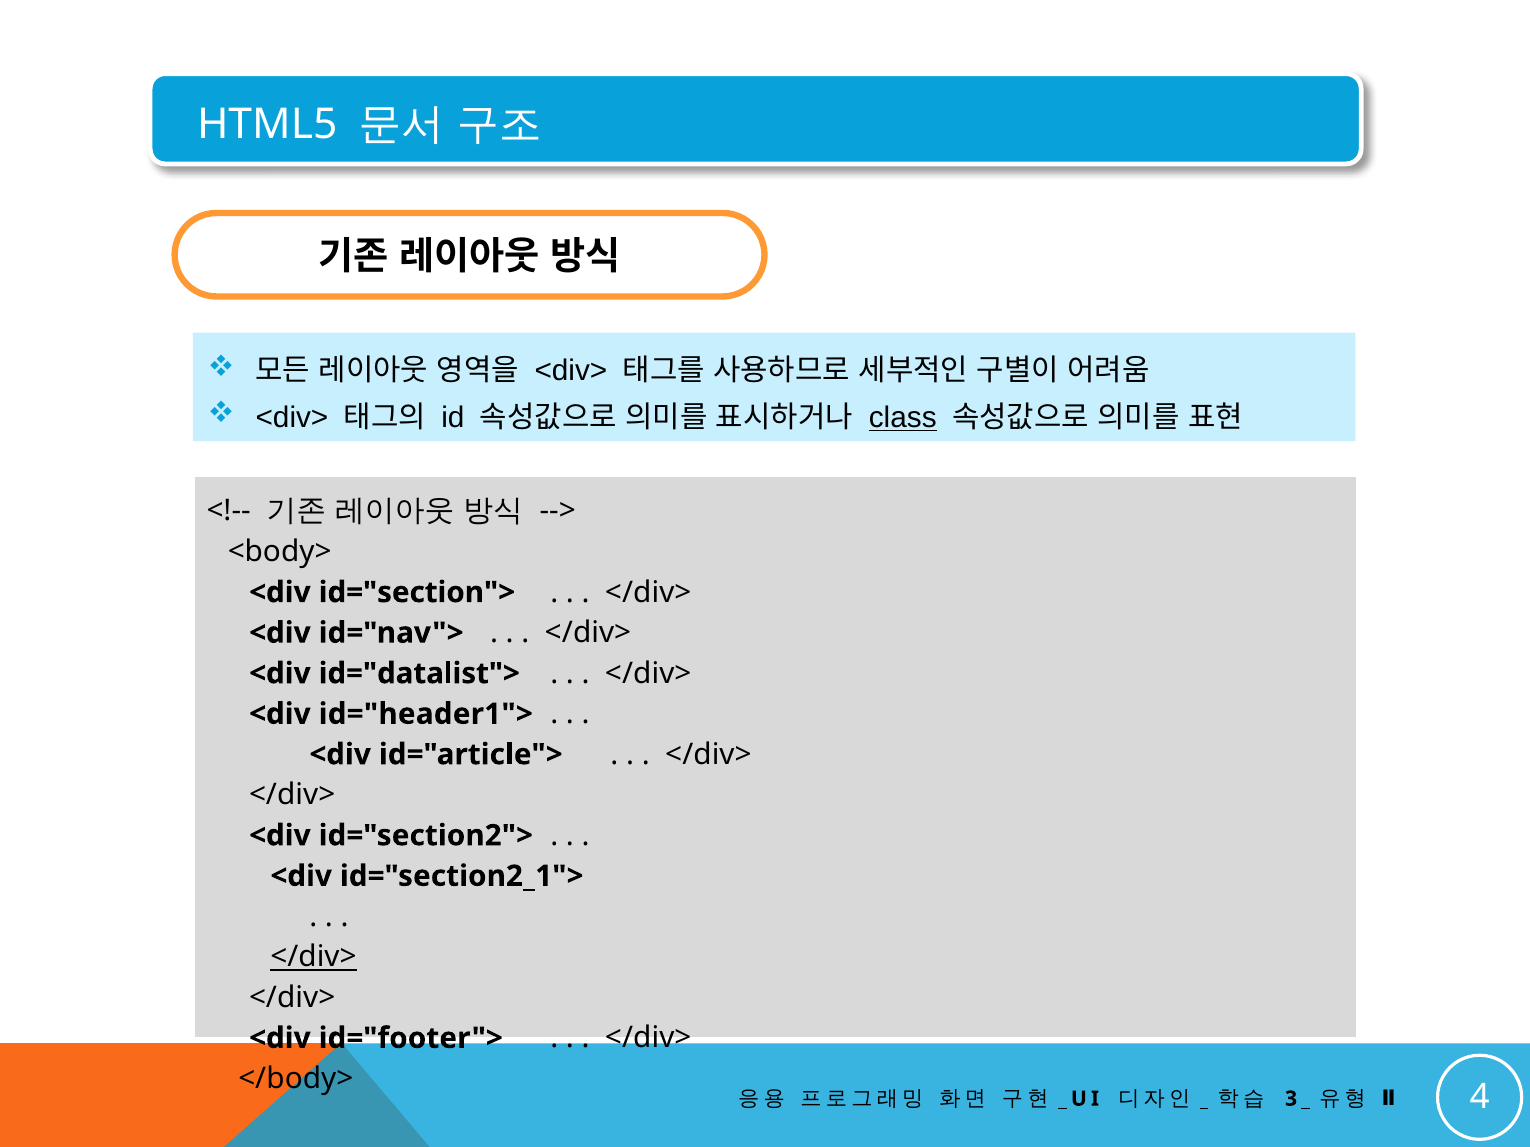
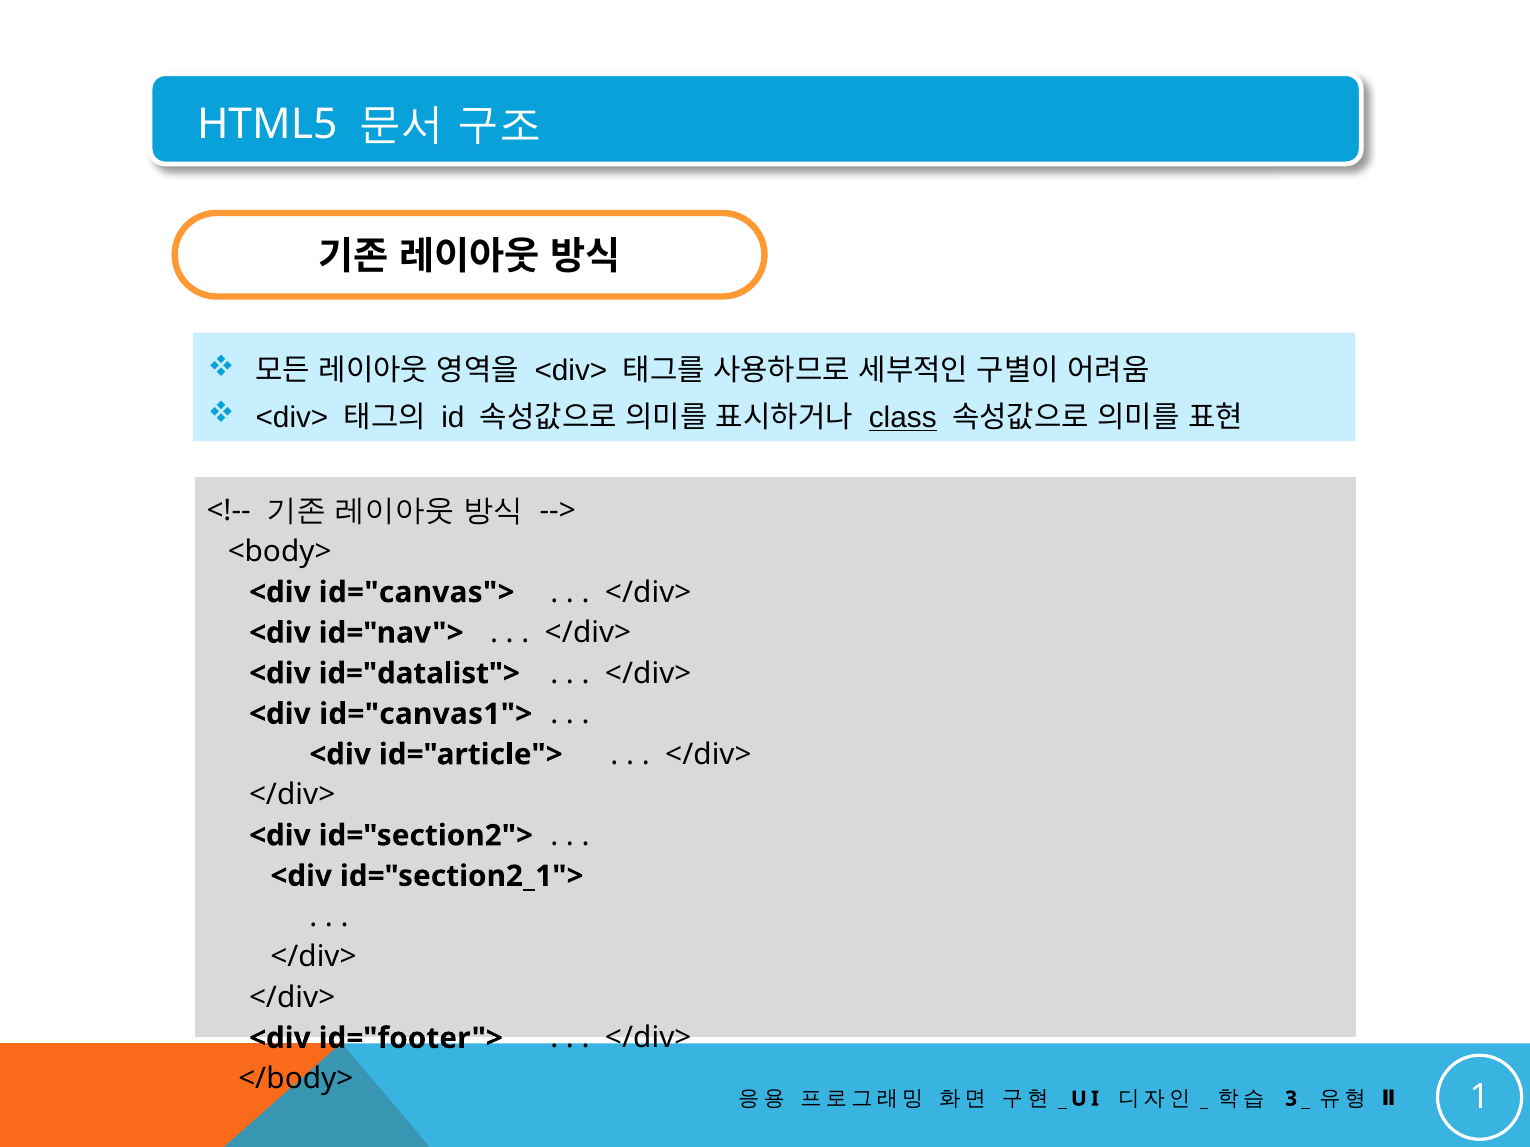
id="section">: id="section"> -> id="canvas">
id="header1">: id="header1"> -> id="canvas1">
</div> at (313, 958) underline: present -> none
4: 4 -> 1
